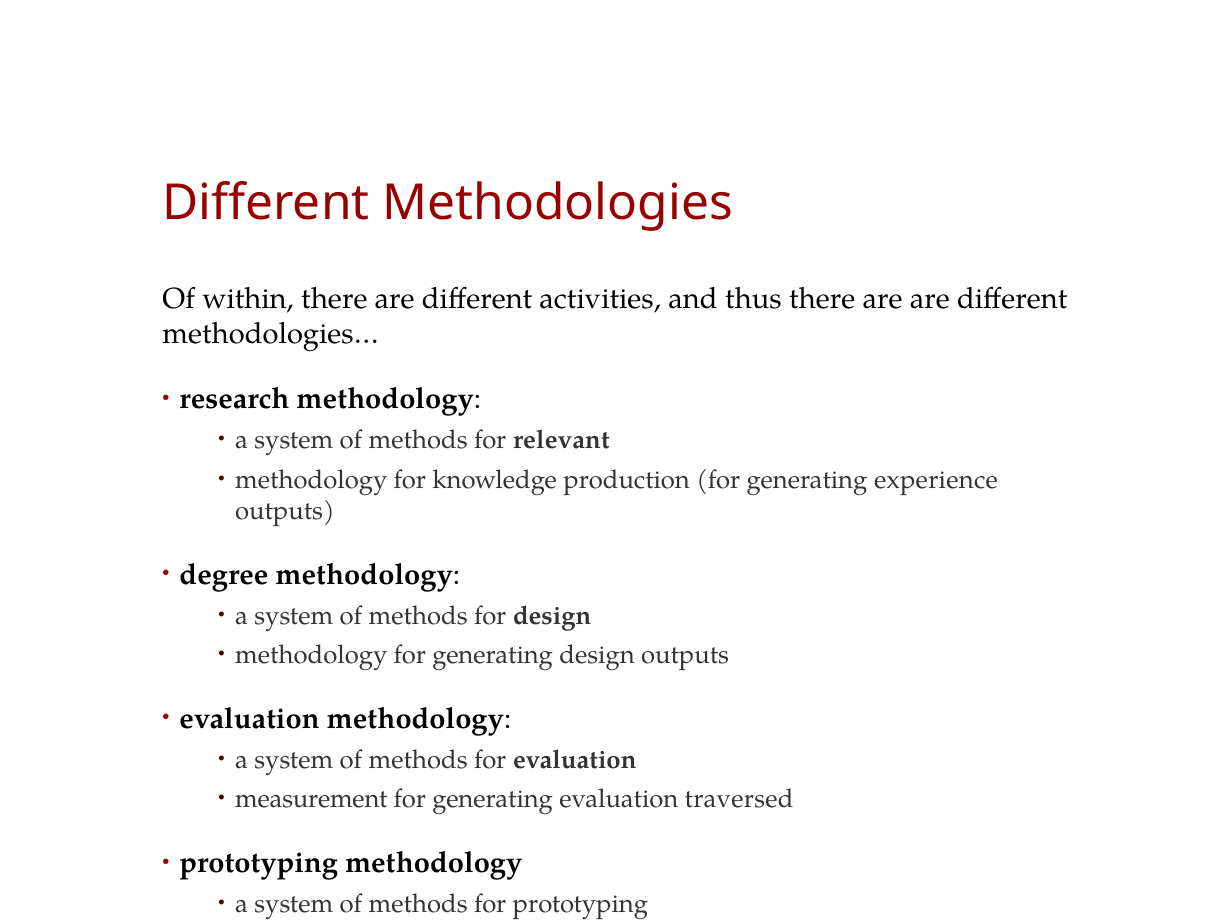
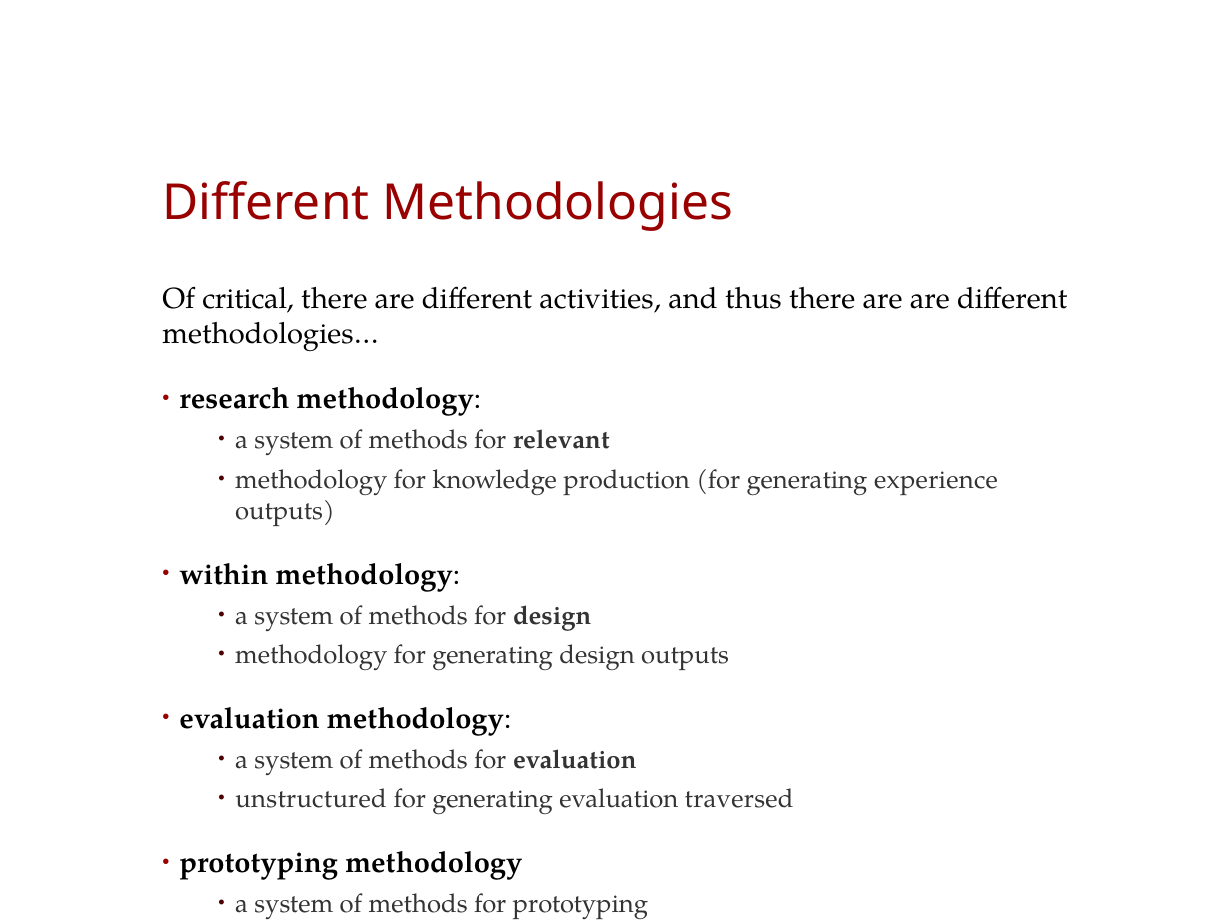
within: within -> critical
degree: degree -> within
measurement: measurement -> unstructured
